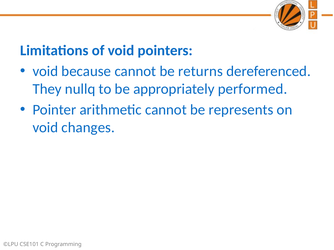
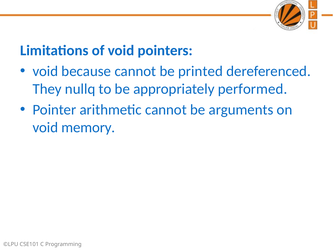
returns: returns -> printed
represents: represents -> arguments
changes: changes -> memory
